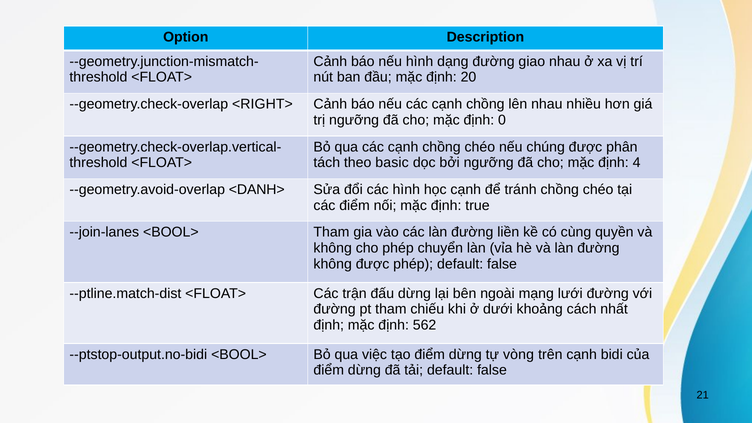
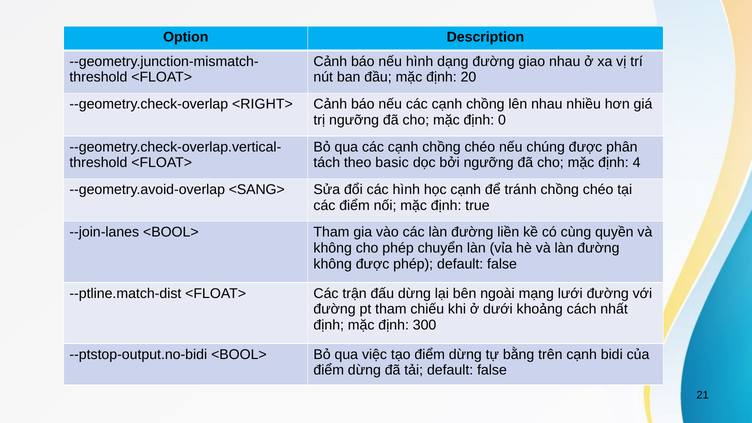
<DANH>: <DANH> -> <SANG>
562: 562 -> 300
vòng: vòng -> bằng
